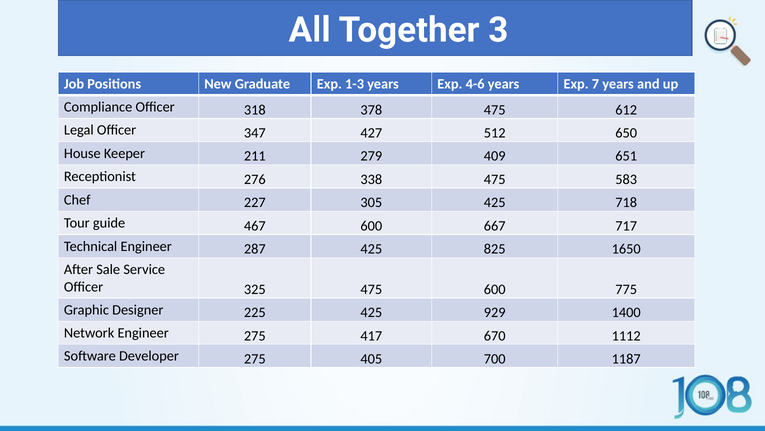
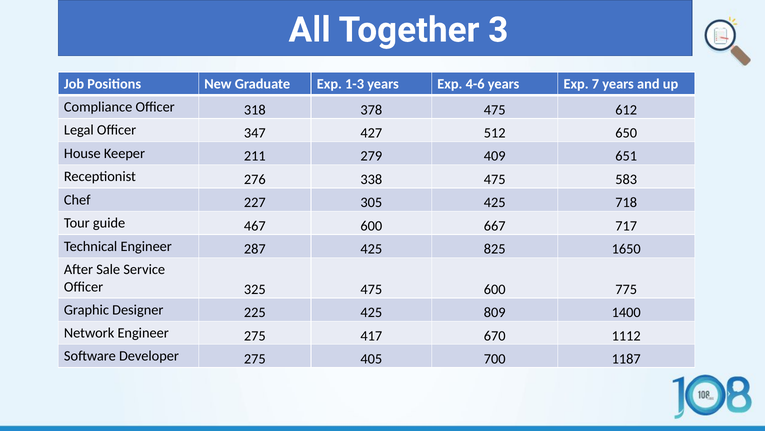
929: 929 -> 809
